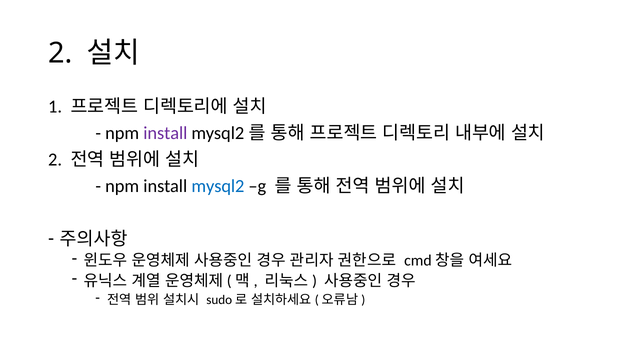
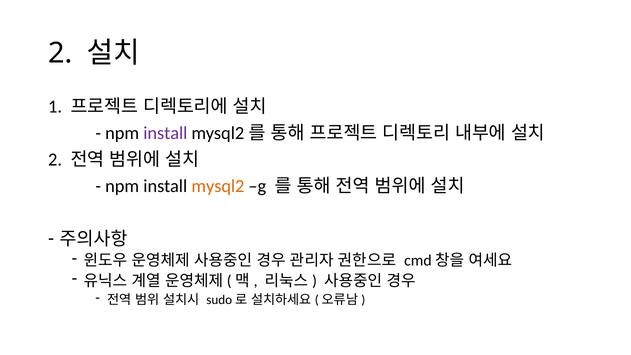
mysql2 colour: blue -> orange
